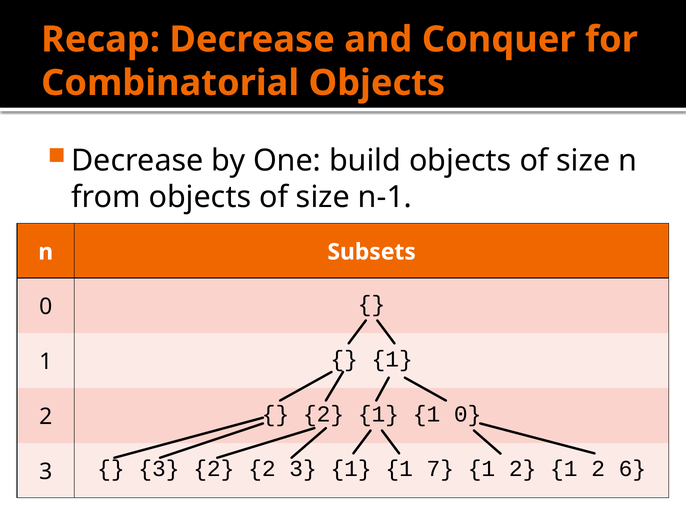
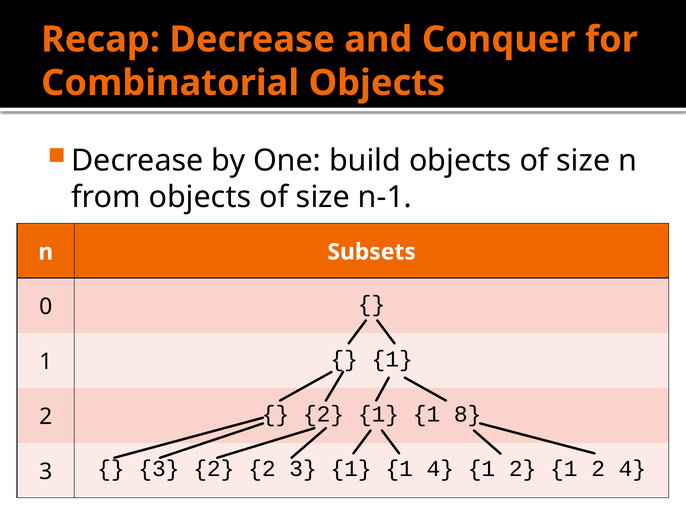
1 0: 0 -> 8
1 7: 7 -> 4
2 6: 6 -> 4
